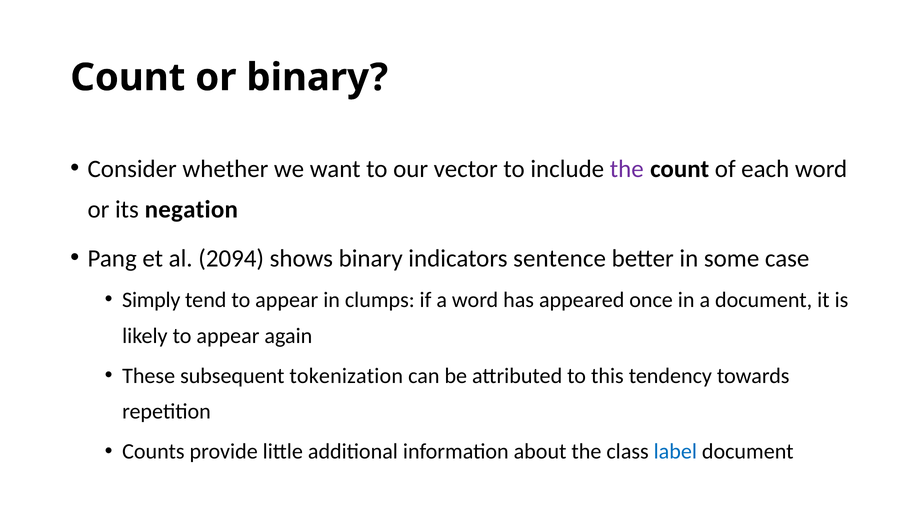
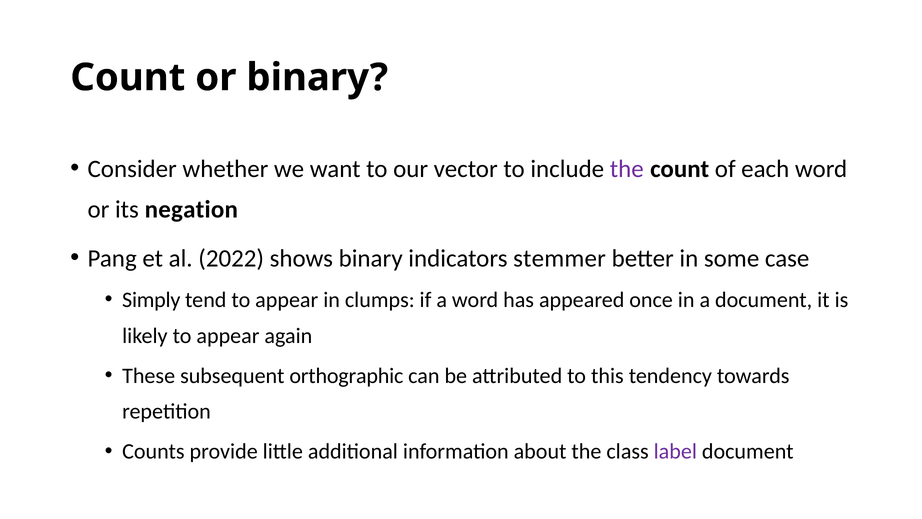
2094: 2094 -> 2022
sentence: sentence -> stemmer
tokenization: tokenization -> orthographic
label colour: blue -> purple
